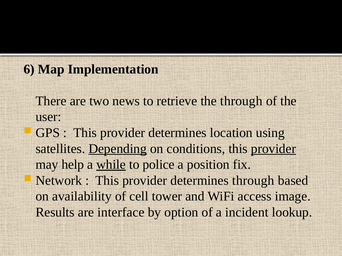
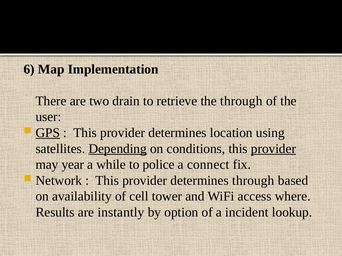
news: news -> drain
GPS underline: none -> present
help: help -> year
while underline: present -> none
position: position -> connect
image: image -> where
interface: interface -> instantly
